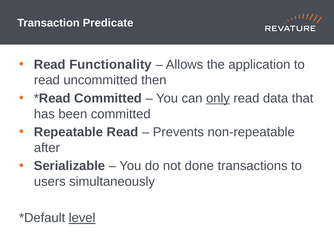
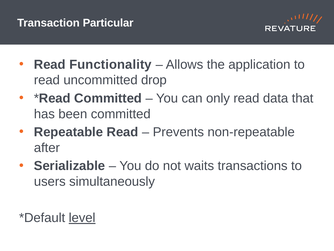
Predicate: Predicate -> Particular
then: then -> drop
only underline: present -> none
done: done -> waits
